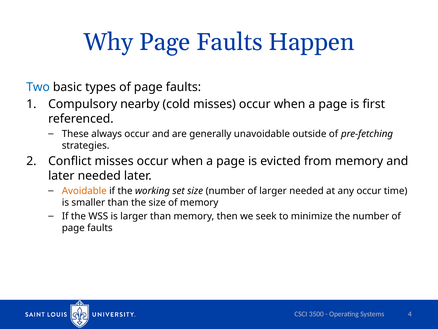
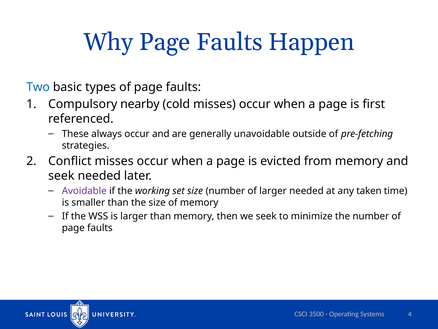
later at (61, 176): later -> seek
Avoidable colour: orange -> purple
any occur: occur -> taken
